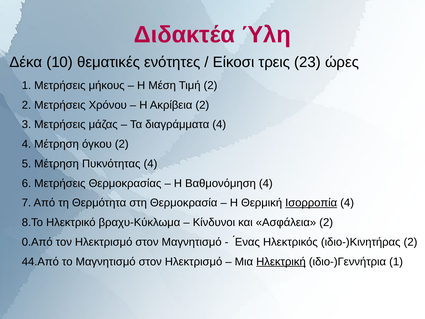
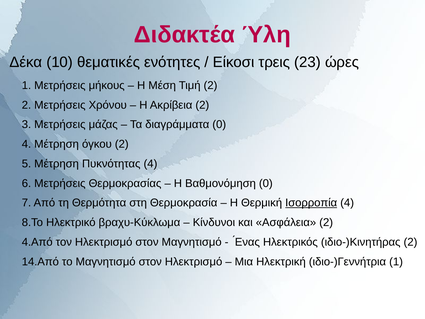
διαγράμματα 4: 4 -> 0
Βαθμονόμηση 4: 4 -> 0
0.Από: 0.Από -> 4.Από
44.Από: 44.Από -> 14.Από
Ηλεκτρική underline: present -> none
